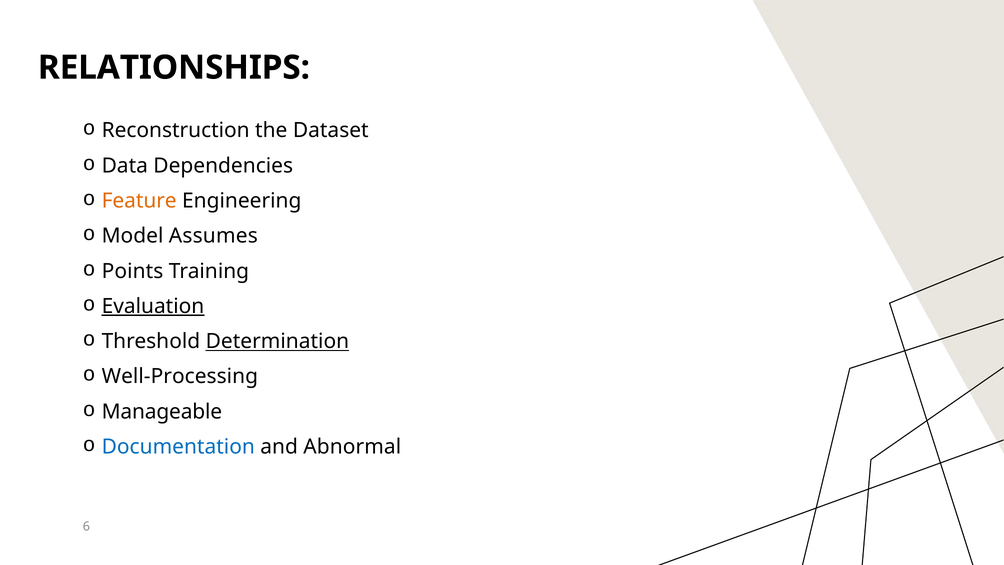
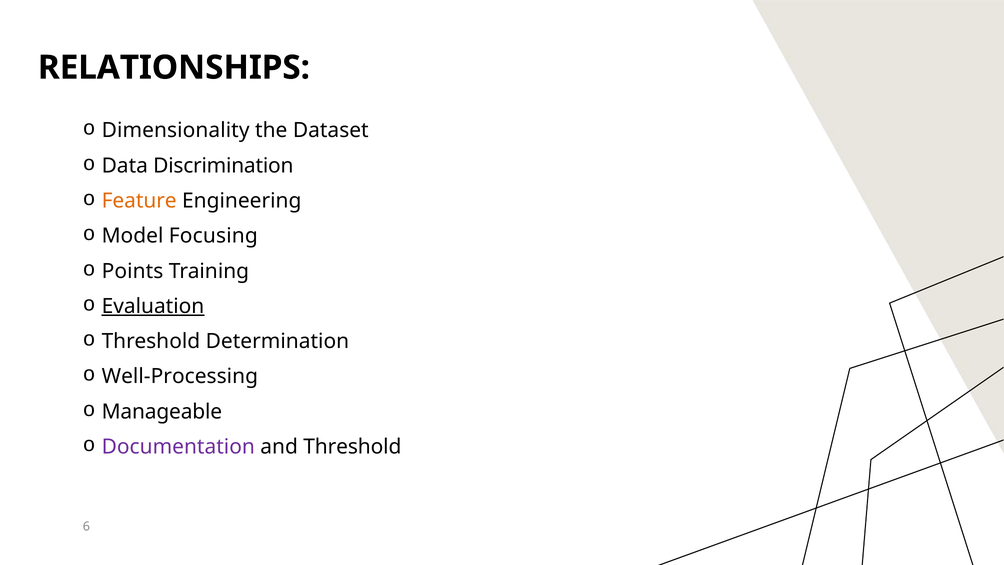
Reconstruction: Reconstruction -> Dimensionality
Dependencies: Dependencies -> Discrimination
Assumes: Assumes -> Focusing
Determination underline: present -> none
Documentation colour: blue -> purple
and Abnormal: Abnormal -> Threshold
